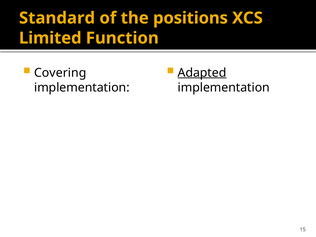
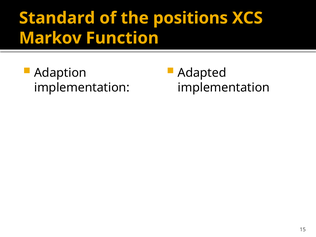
Limited: Limited -> Markov
Covering: Covering -> Adaption
Adapted underline: present -> none
